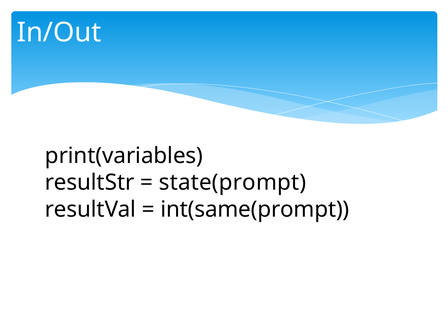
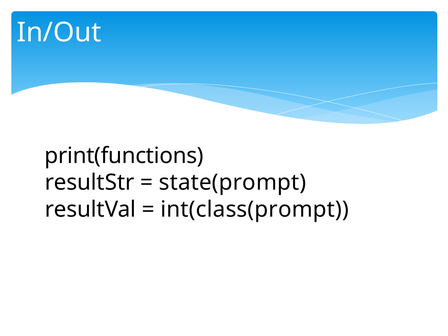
print(variables: print(variables -> print(functions
int(same(prompt: int(same(prompt -> int(class(prompt
